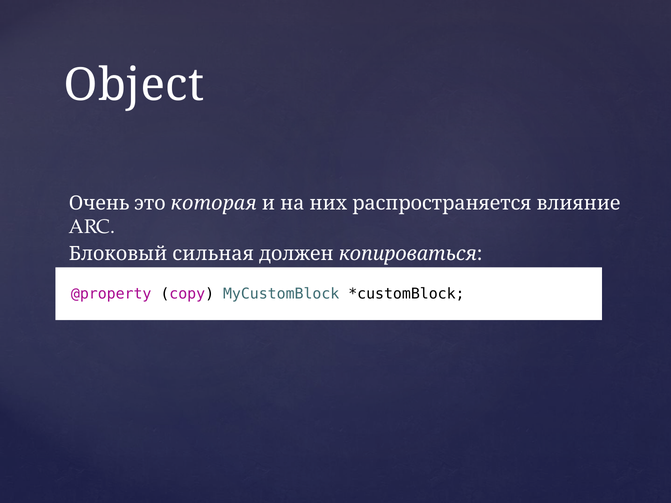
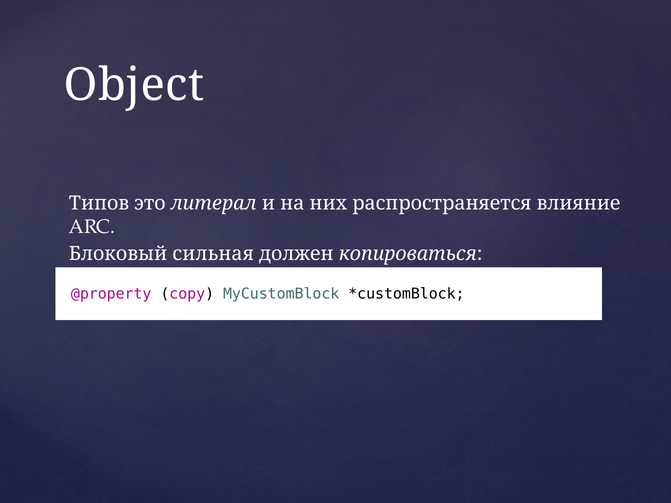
Очень: Очень -> Типов
которая: которая -> литерал
